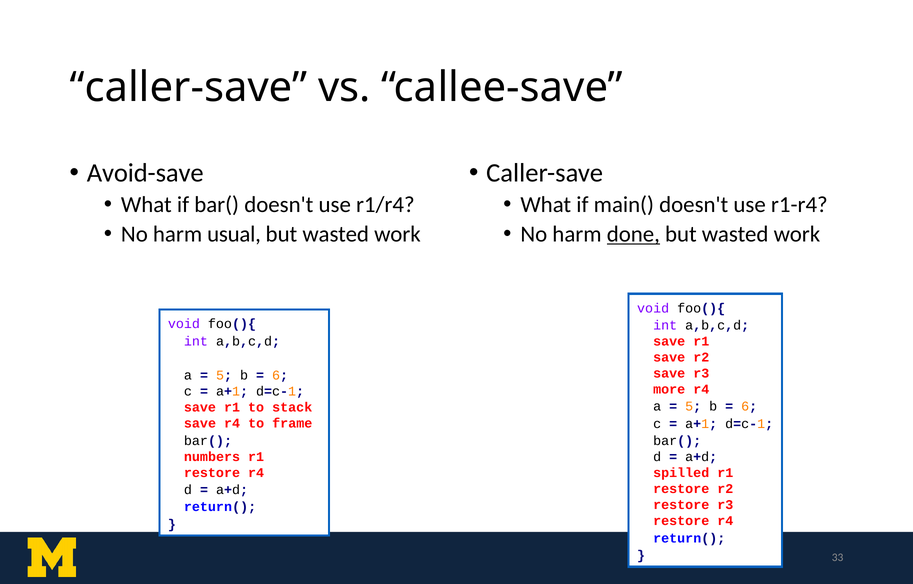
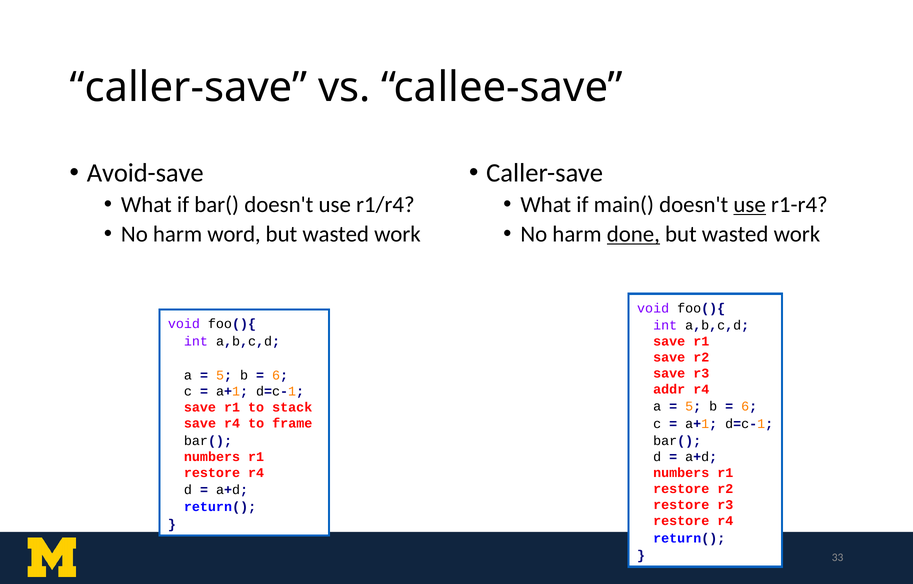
use at (750, 204) underline: none -> present
usual: usual -> word
more: more -> addr
spilled at (681, 473): spilled -> numbers
